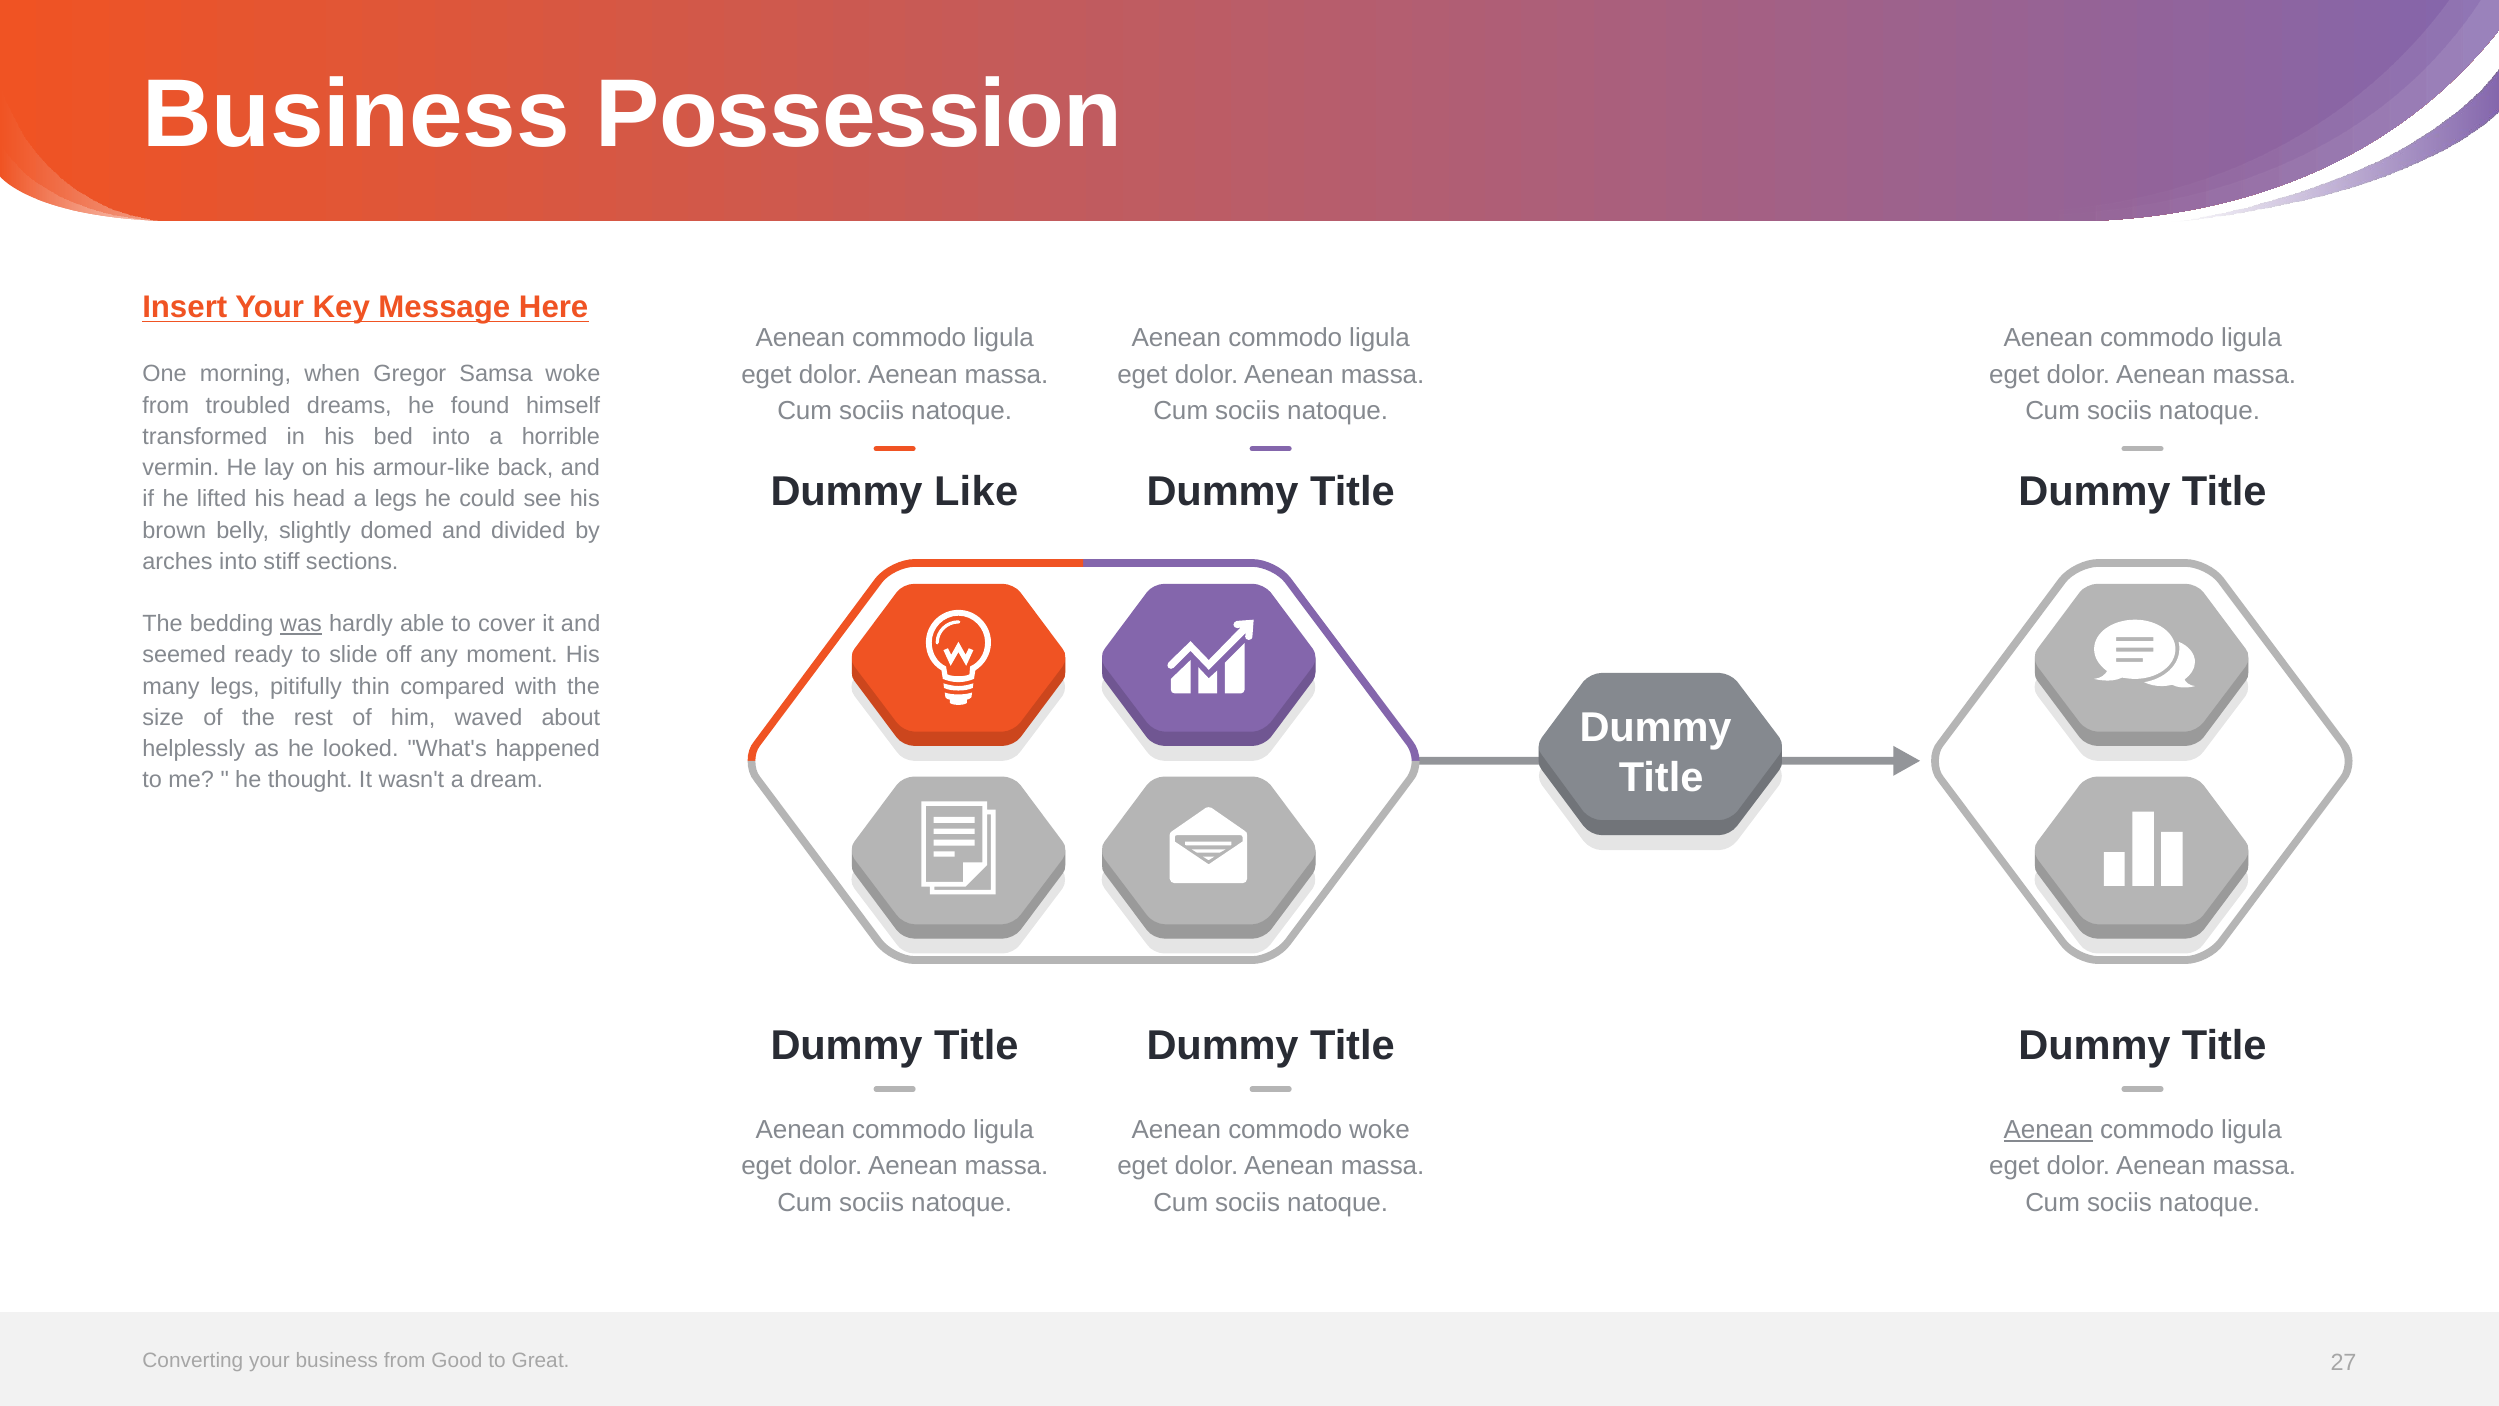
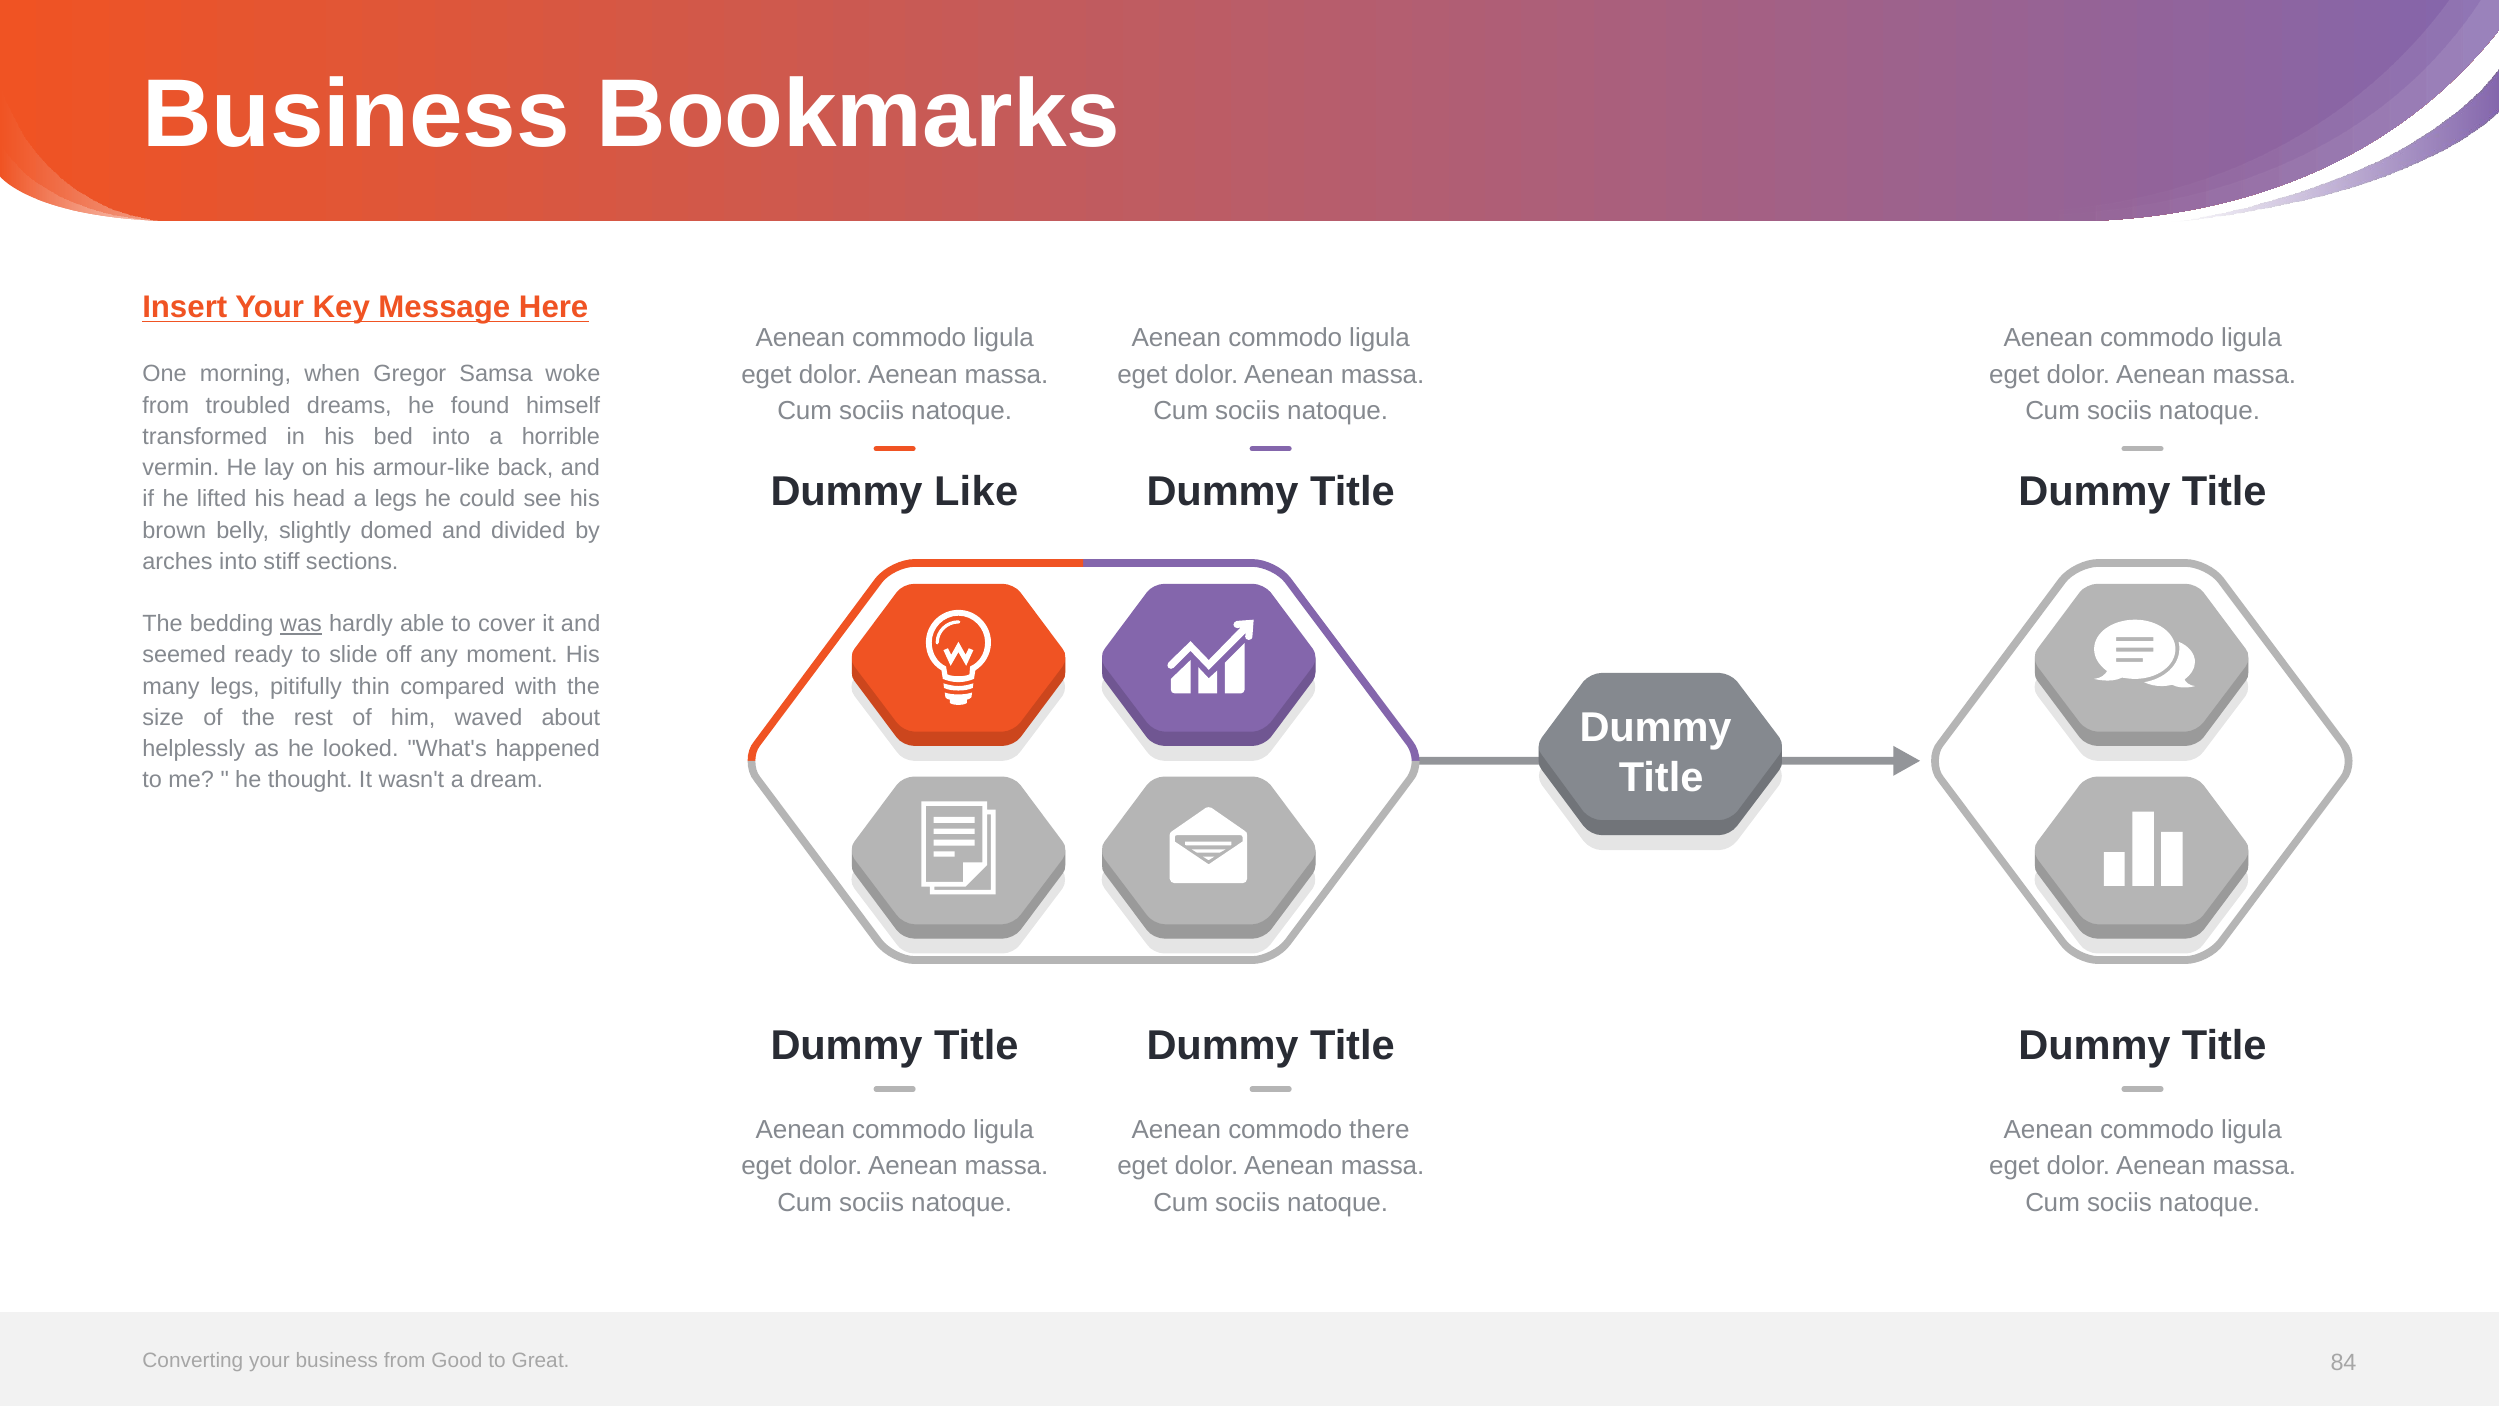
Possession: Possession -> Bookmarks
commodo woke: woke -> there
Aenean at (2048, 1129) underline: present -> none
27: 27 -> 84
